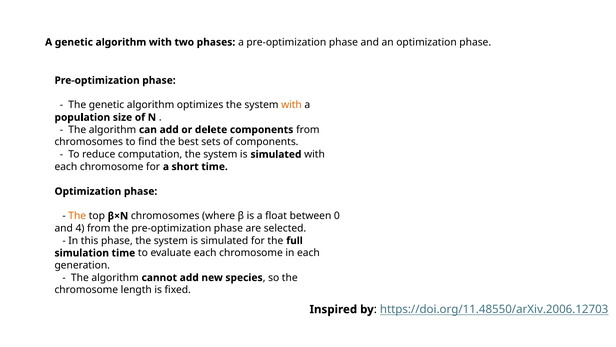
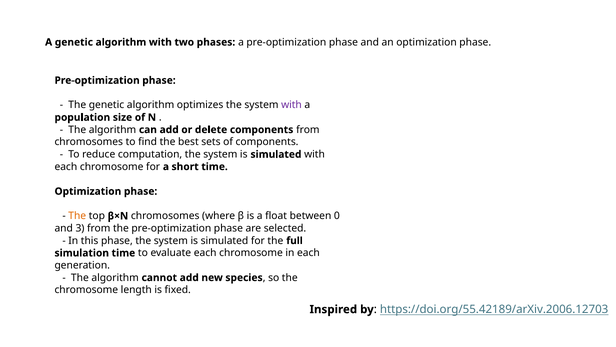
with at (291, 105) colour: orange -> purple
4: 4 -> 3
https://doi.org/11.48550/arXiv.2006.12703: https://doi.org/11.48550/arXiv.2006.12703 -> https://doi.org/55.42189/arXiv.2006.12703
